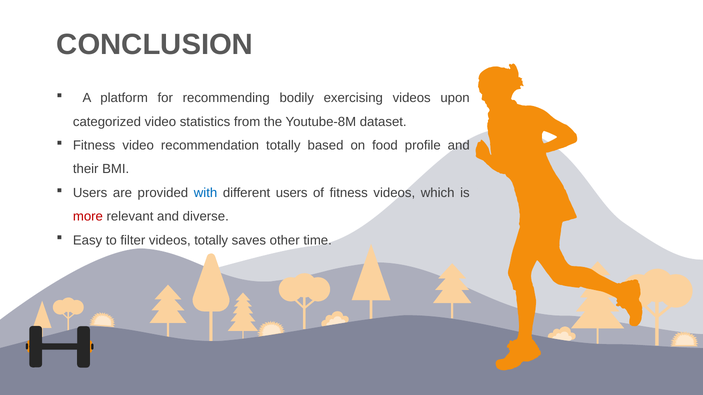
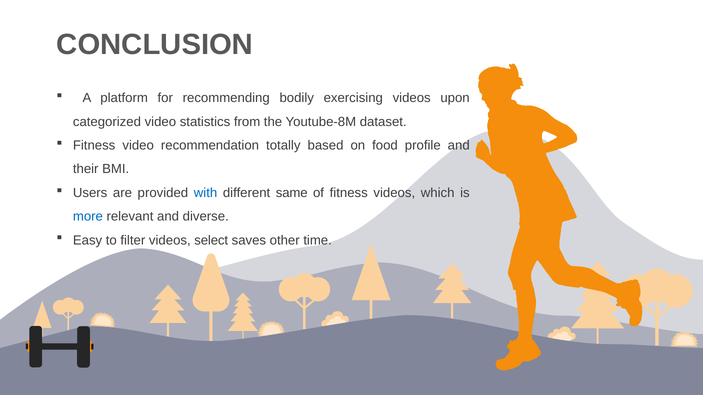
different users: users -> same
more colour: red -> blue
videos totally: totally -> select
